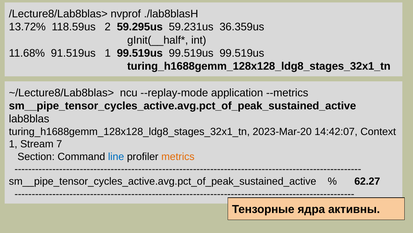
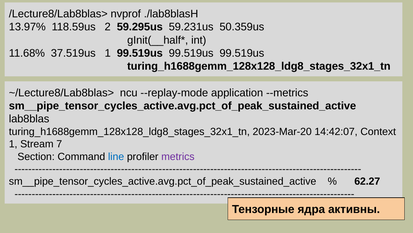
13.72%: 13.72% -> 13.97%
36.359us: 36.359us -> 50.359us
91.519us: 91.519us -> 37.519us
metrics colour: orange -> purple
